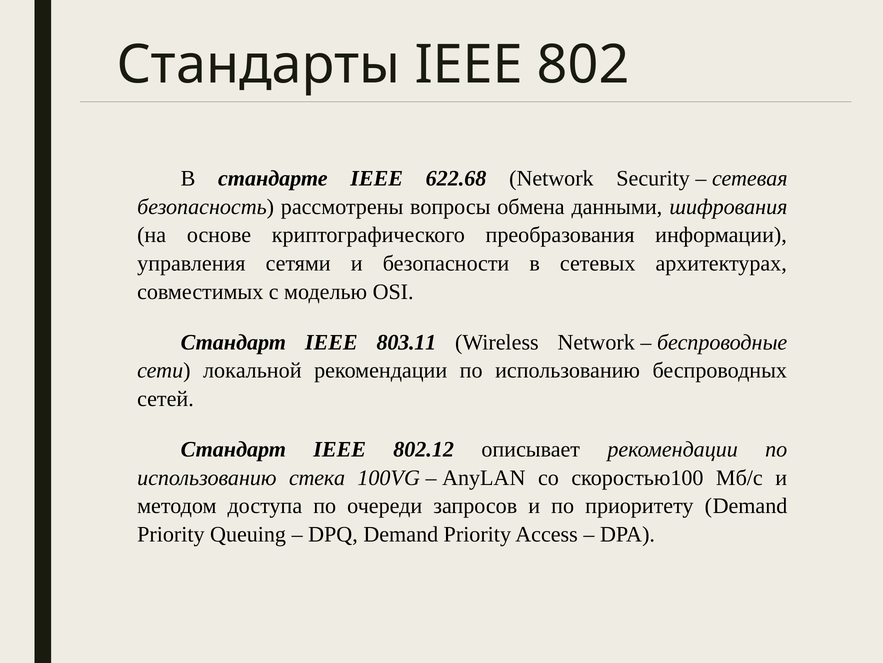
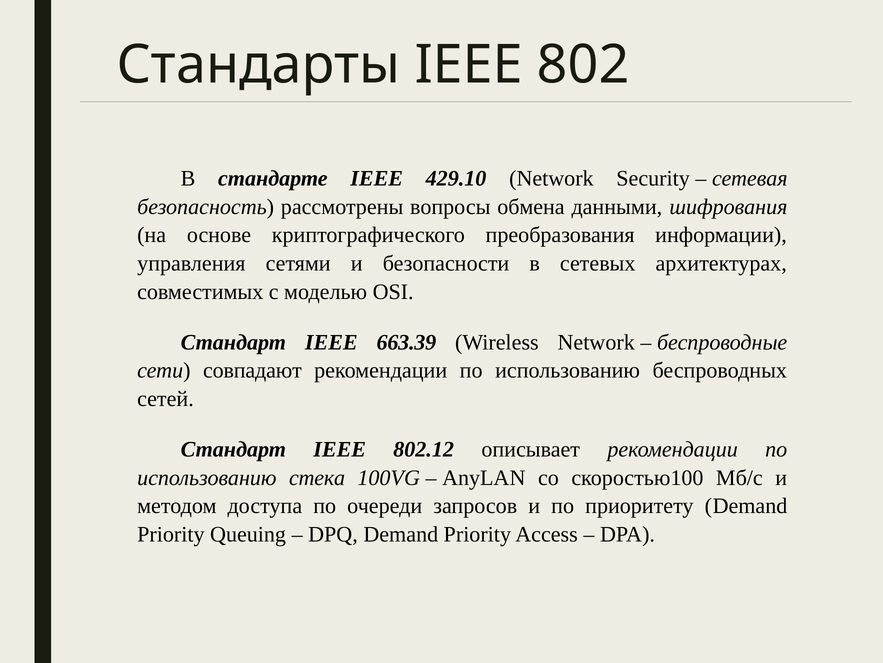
622.68: 622.68 -> 429.10
803.11: 803.11 -> 663.39
локальной: локальной -> совпадают
